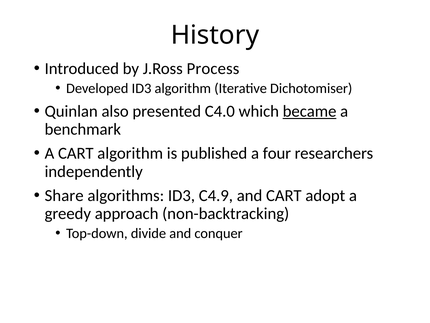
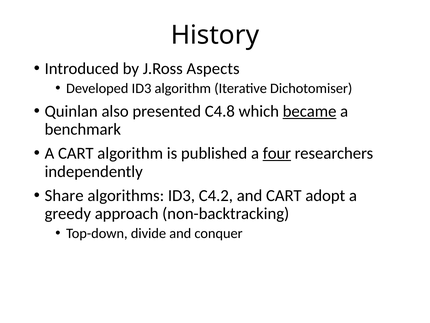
Process: Process -> Aspects
C4.0: C4.0 -> C4.8
four underline: none -> present
C4.9: C4.9 -> C4.2
